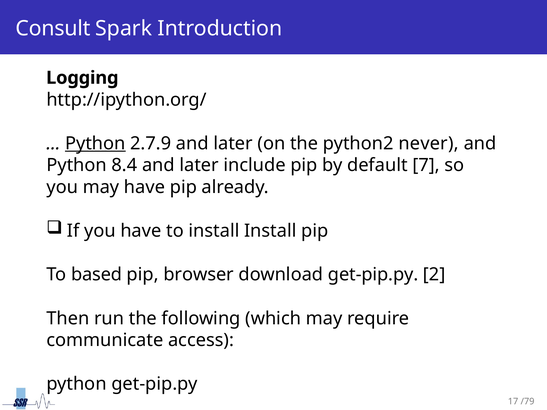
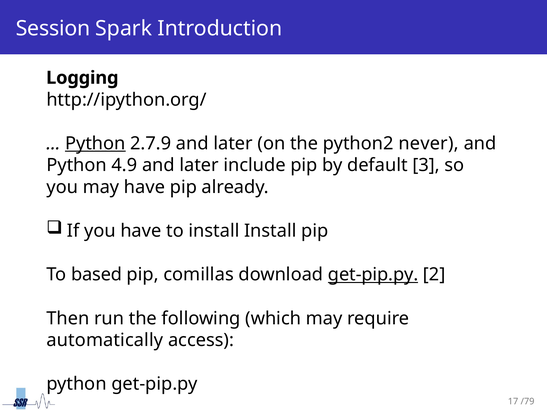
Consult: Consult -> Session
8.4: 8.4 -> 4.9
7: 7 -> 3
browser: browser -> comillas
get-pip.py at (373, 275) underline: none -> present
communicate: communicate -> automatically
